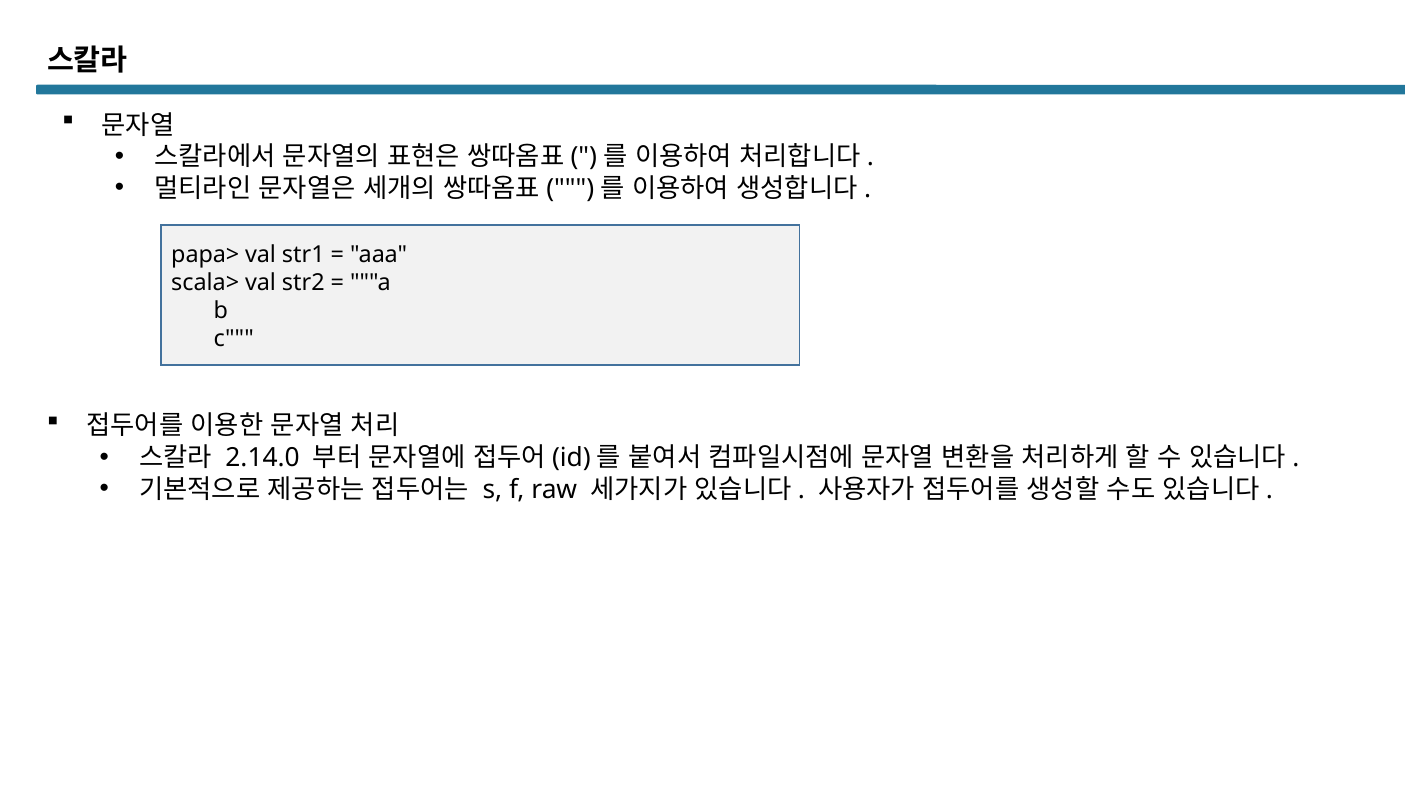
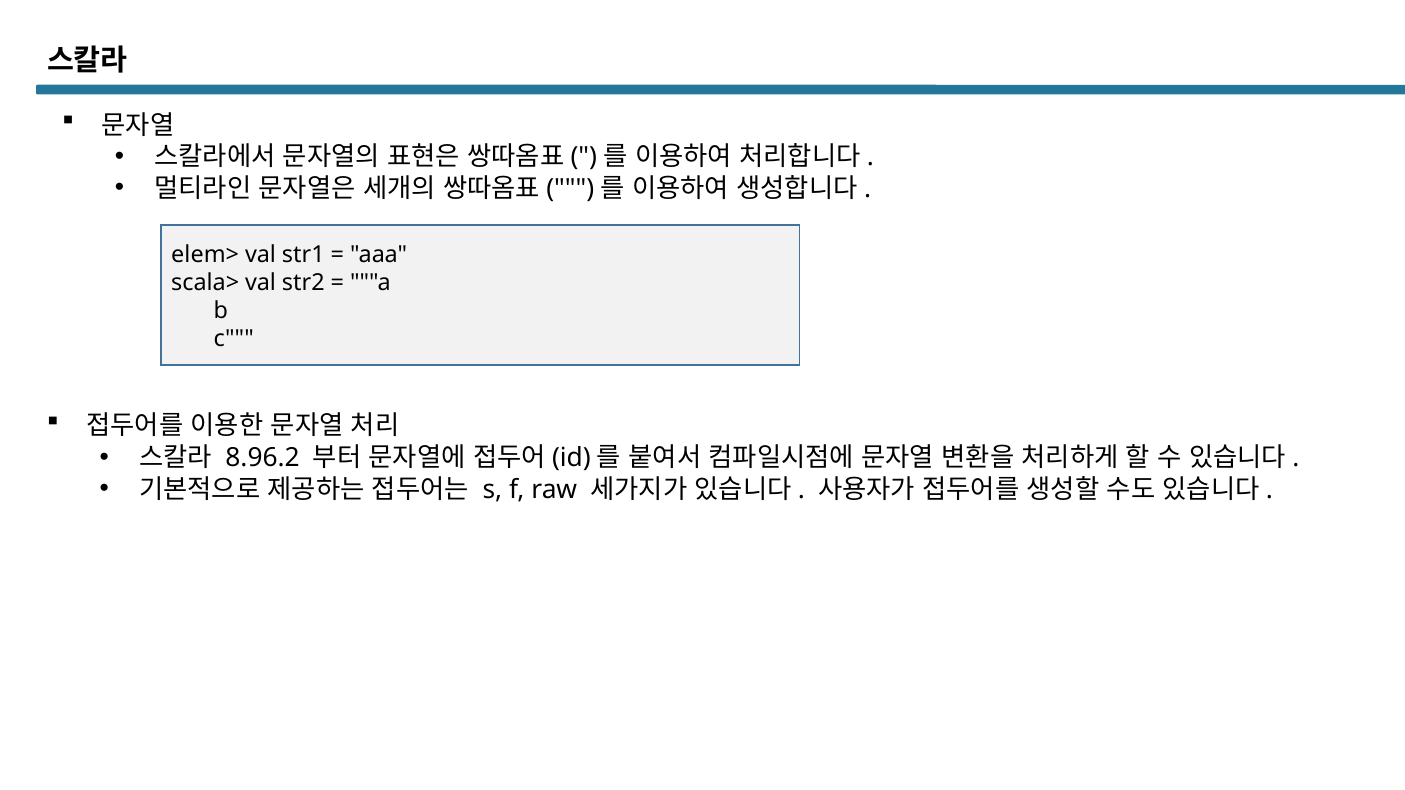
papa>: papa> -> elem>
2.14.0: 2.14.0 -> 8.96.2
